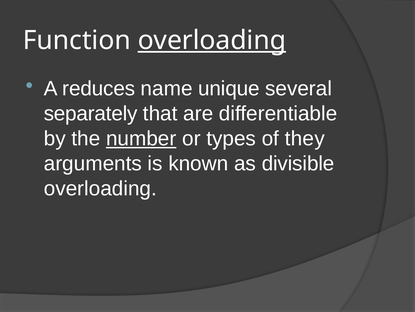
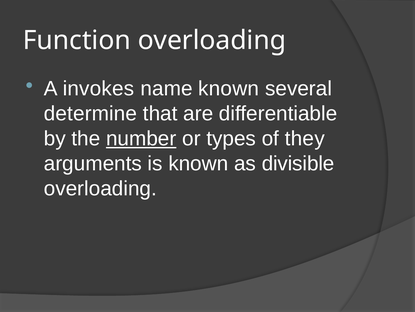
overloading at (212, 40) underline: present -> none
reduces: reduces -> invokes
name unique: unique -> known
separately: separately -> determine
